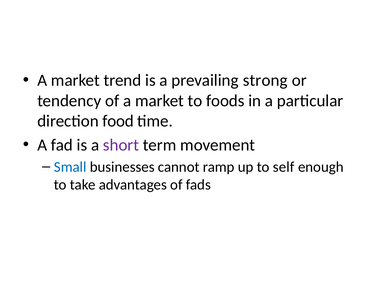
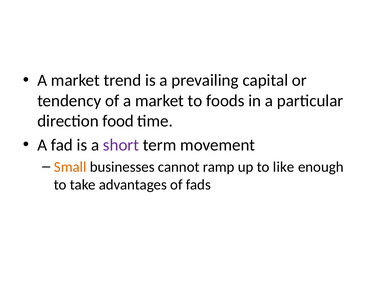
strong: strong -> capital
Small colour: blue -> orange
self: self -> like
